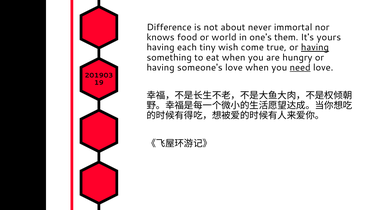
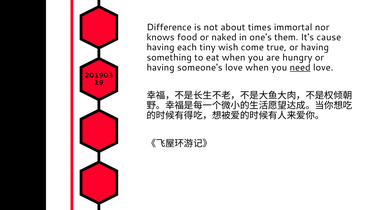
never: never -> times
world: world -> naked
yours: yours -> cause
having at (315, 47) underline: present -> none
